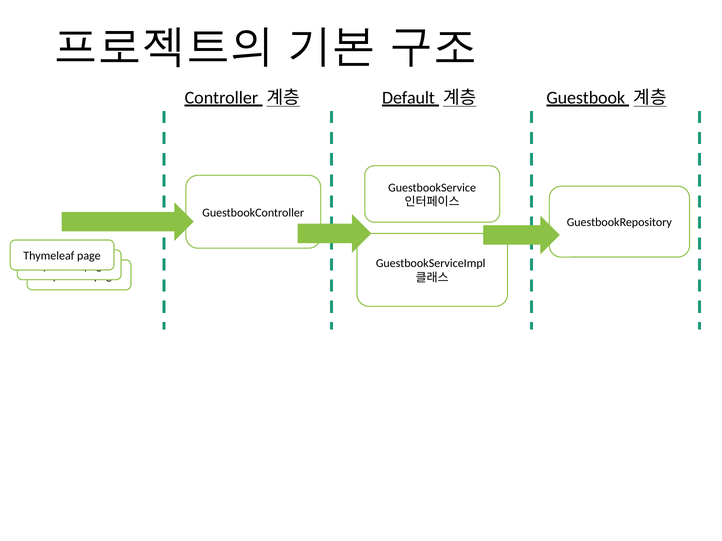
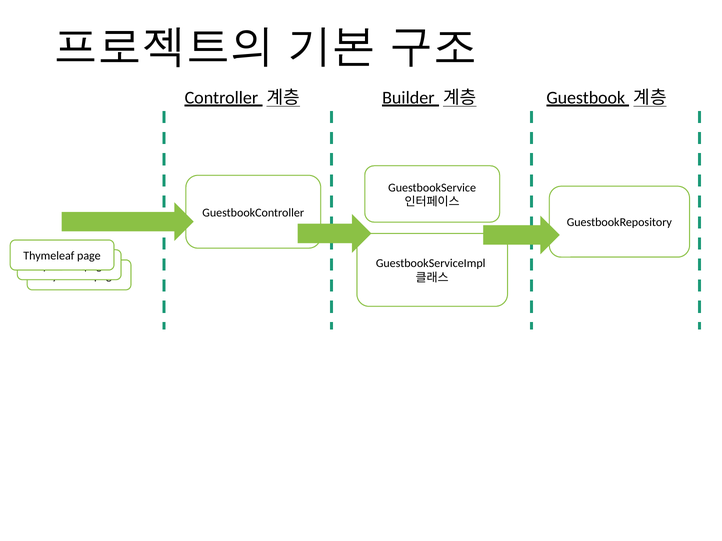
Default: Default -> Builder
